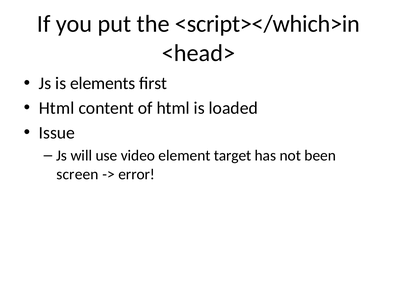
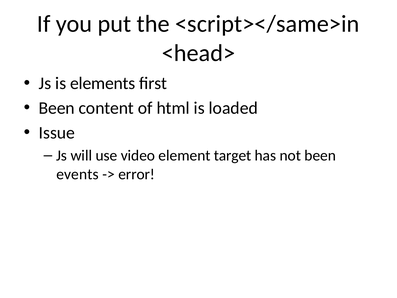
<script></which>in: <script></which>in -> <script></same>in
Html at (57, 108): Html -> Been
screen: screen -> events
